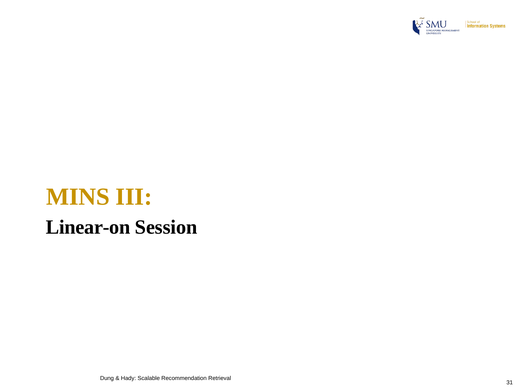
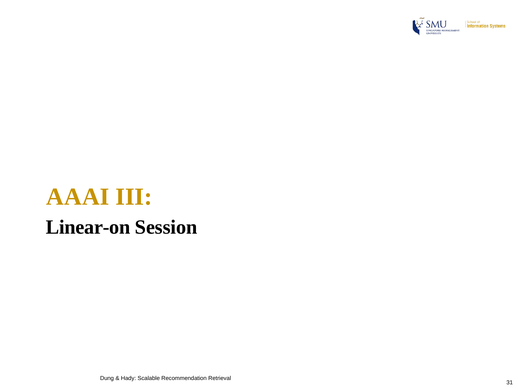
MINS: MINS -> AAAI
